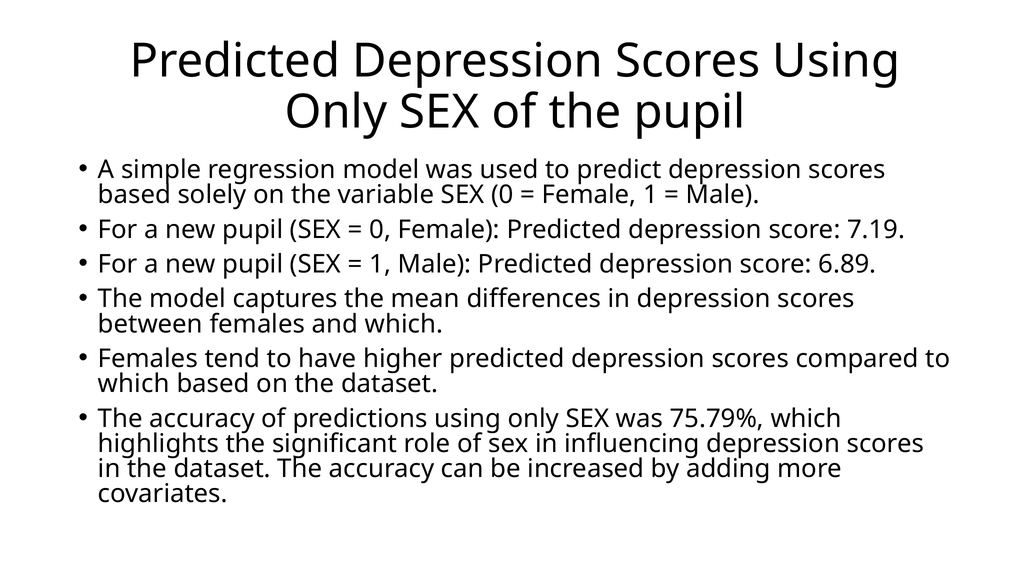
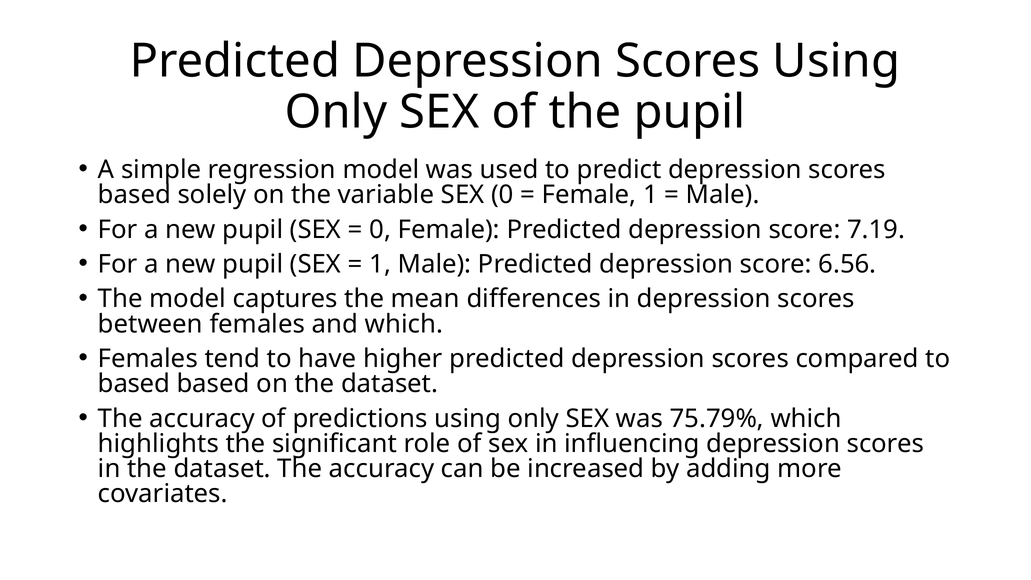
6.89: 6.89 -> 6.56
which at (134, 384): which -> based
